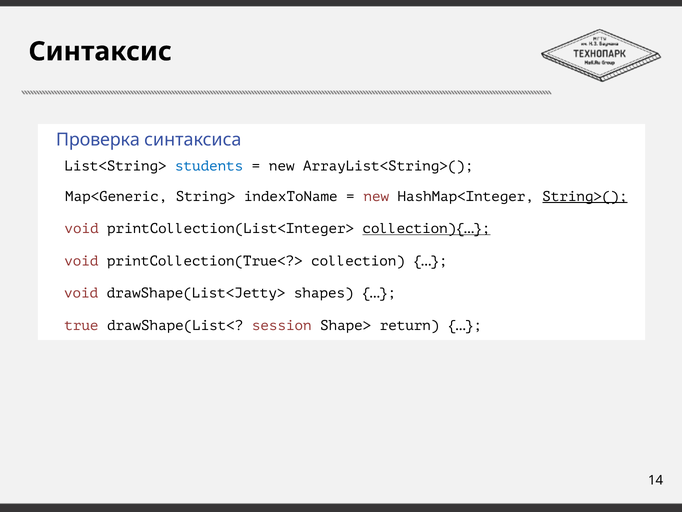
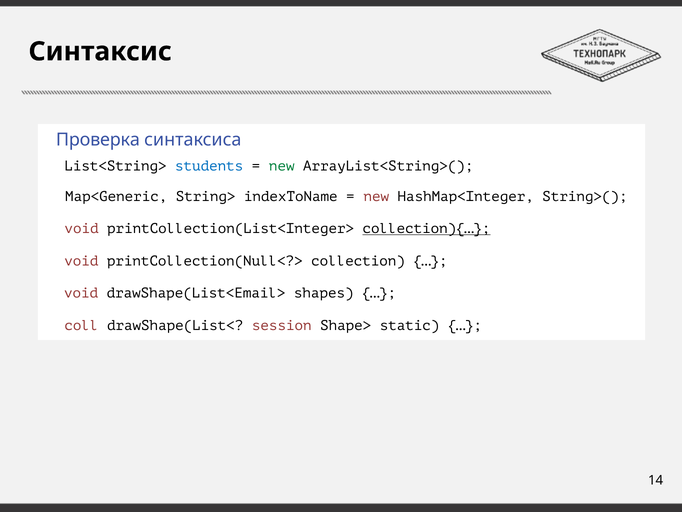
new at (282, 166) colour: black -> green
String>( underline: present -> none
printCollection(True<?>: printCollection(True<?> -> printCollection(Null<?>
drawShape(List<Jetty>: drawShape(List<Jetty> -> drawShape(List<Email>
true: true -> coll
return: return -> static
